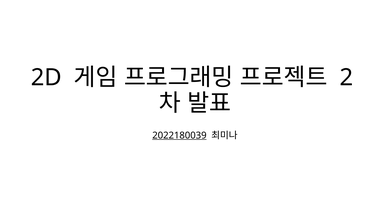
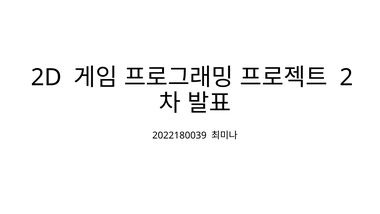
2022180039 underline: present -> none
